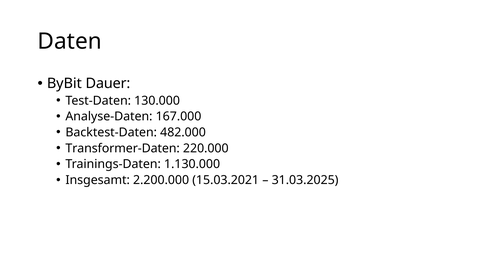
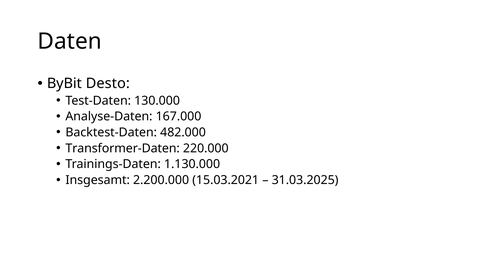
Dauer: Dauer -> Desto
